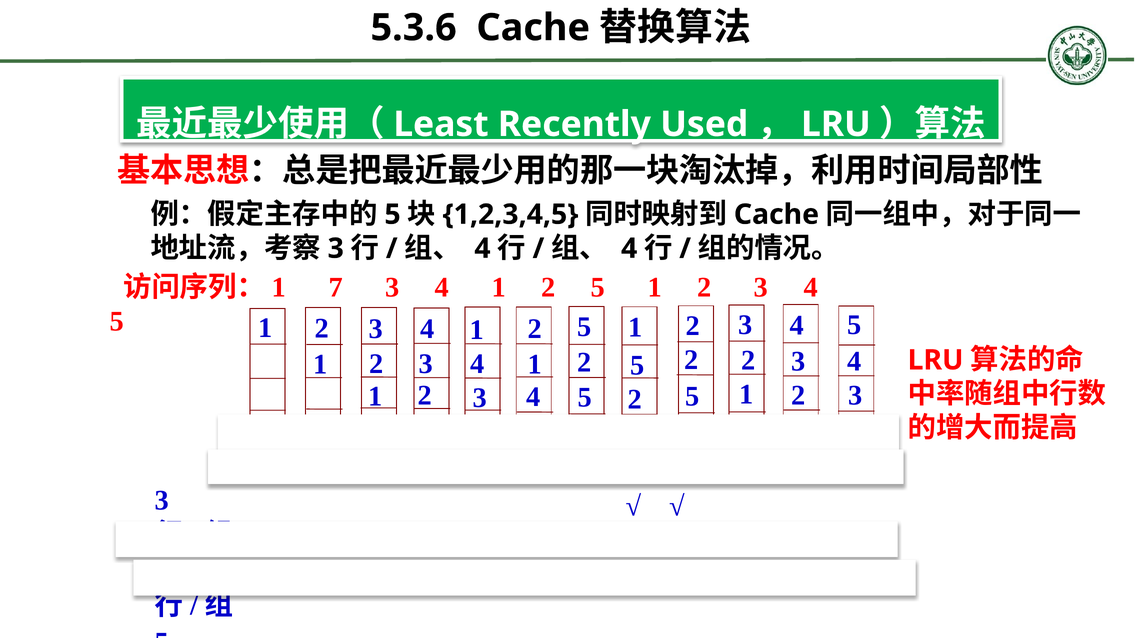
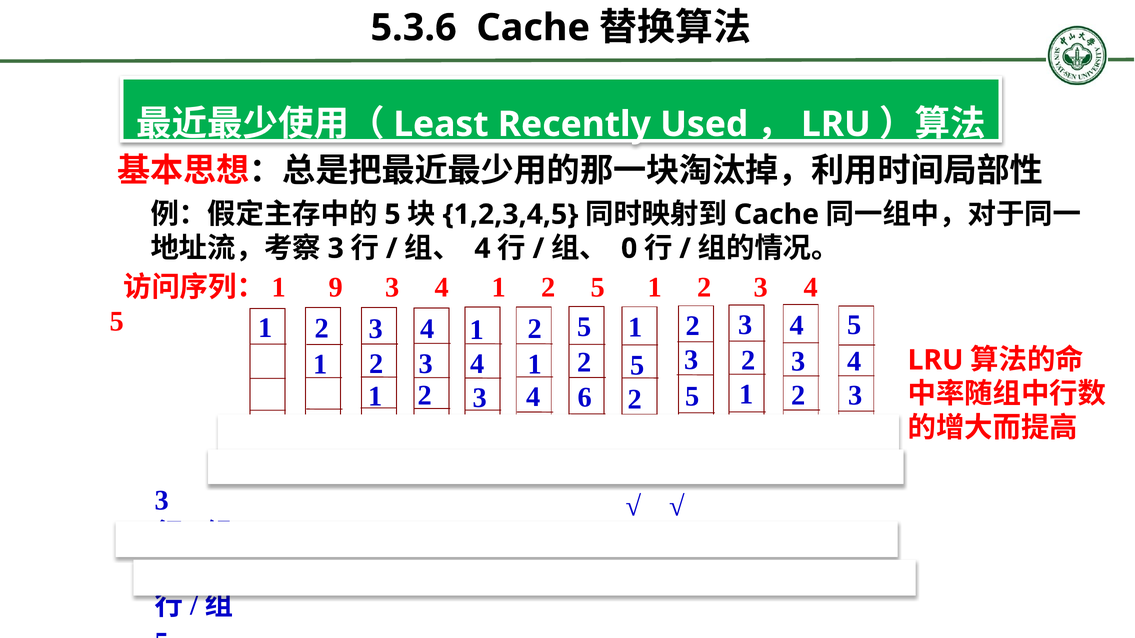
4 at (629, 249): 4 -> 0
7: 7 -> 9
2 at (691, 360): 2 -> 3
5 at (585, 398): 5 -> 6
